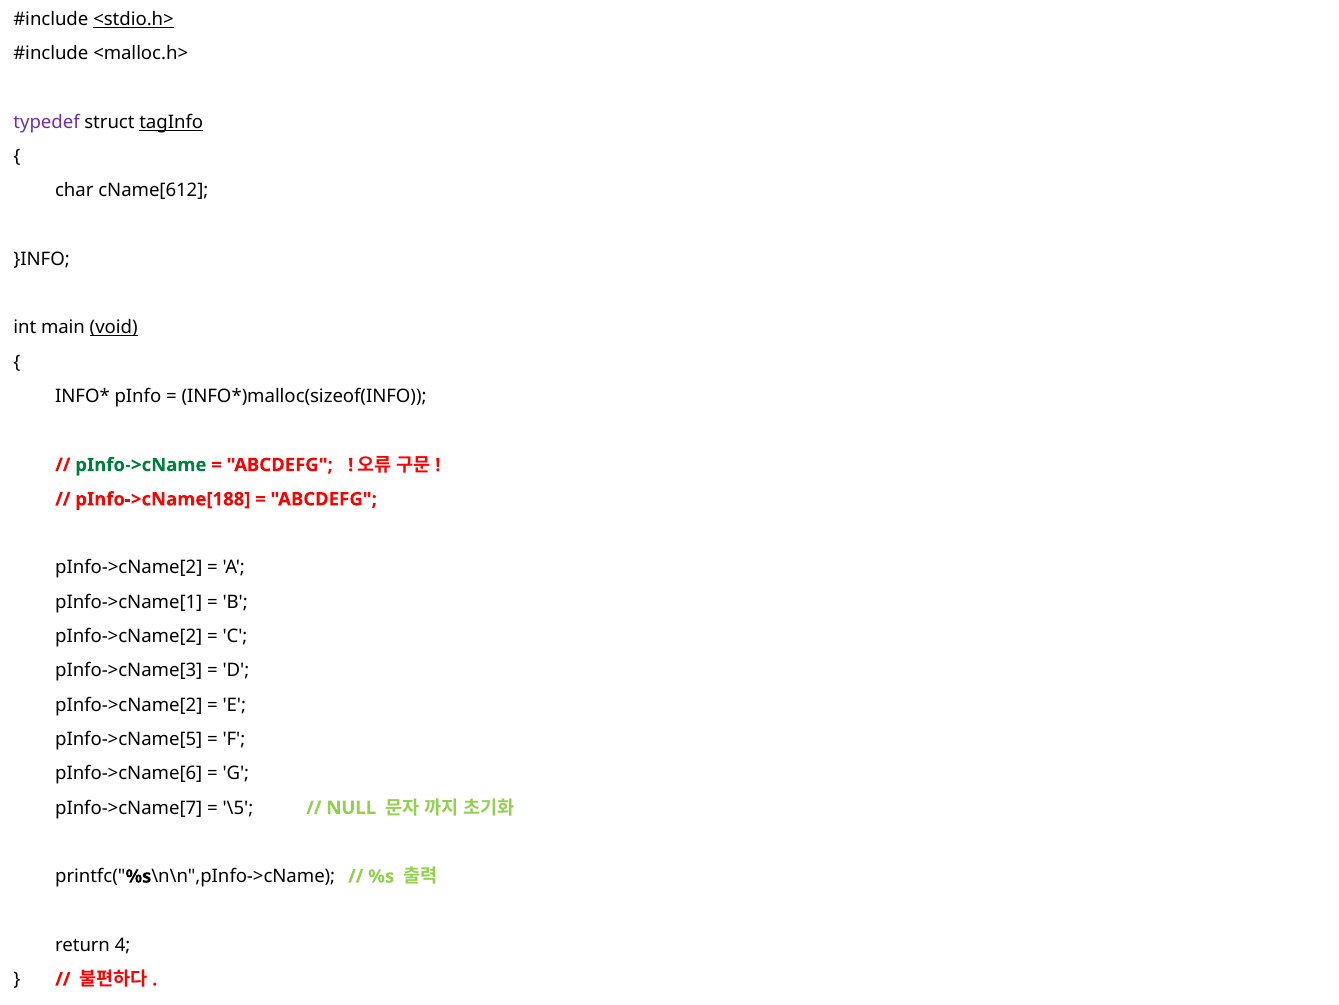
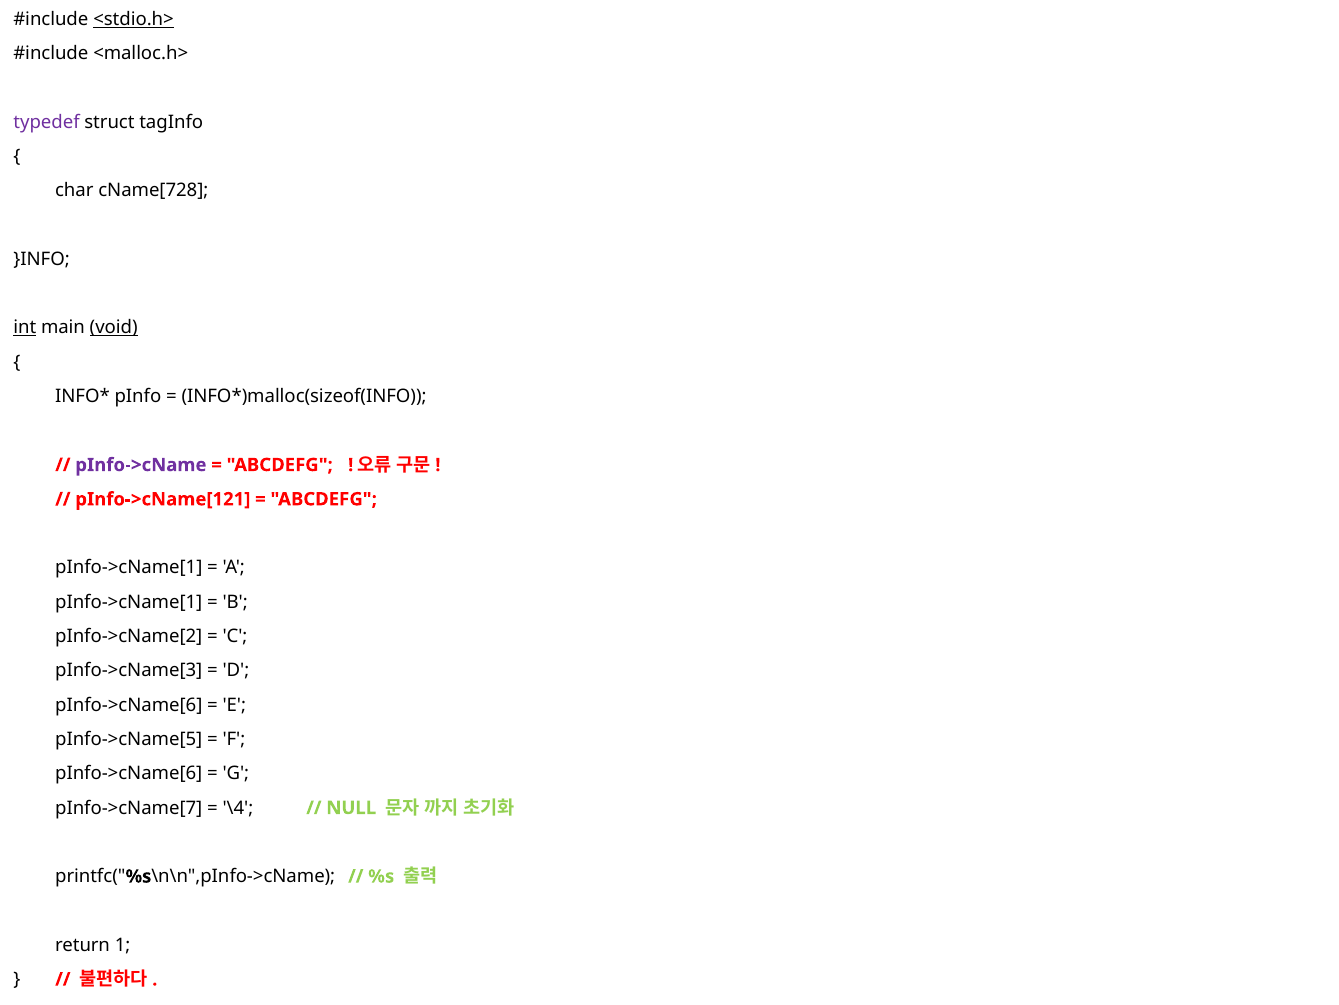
tagInfo underline: present -> none
cName[612: cName[612 -> cName[728
int underline: none -> present
pInfo->cName colour: green -> purple
pInfo->cName[188: pInfo->cName[188 -> pInfo->cName[121
pInfo->cName[2 at (129, 567): pInfo->cName[2 -> pInfo->cName[1
pInfo->cName[2 at (129, 704): pInfo->cName[2 -> pInfo->cName[6
\5: \5 -> \4
4: 4 -> 1
